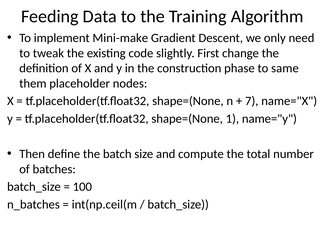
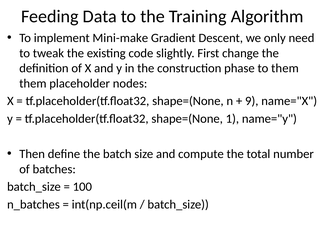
to same: same -> them
7: 7 -> 9
